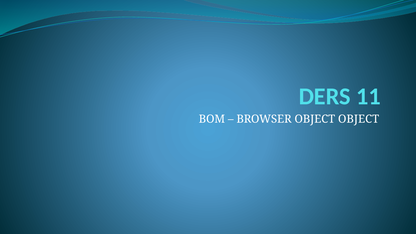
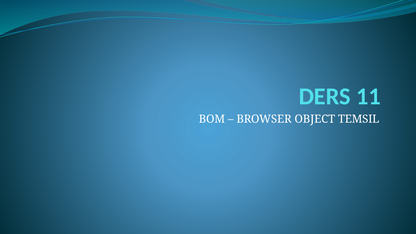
OBJECT OBJECT: OBJECT -> TEMSIL
